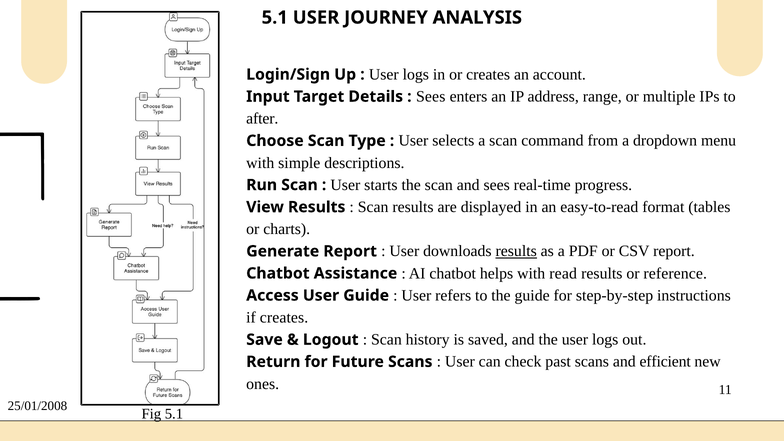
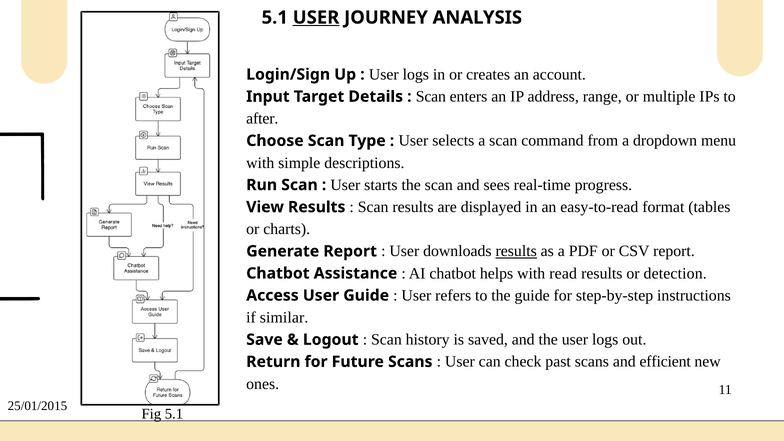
USER at (316, 18) underline: none -> present
Sees at (431, 97): Sees -> Scan
reference: reference -> detection
if creates: creates -> similar
25/01/2008: 25/01/2008 -> 25/01/2015
